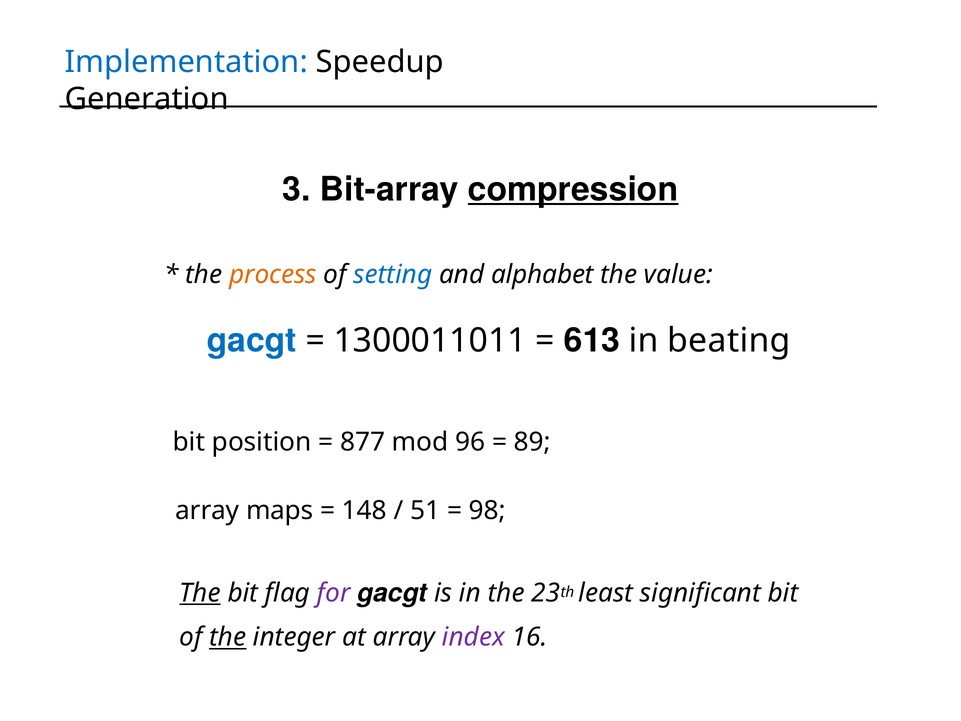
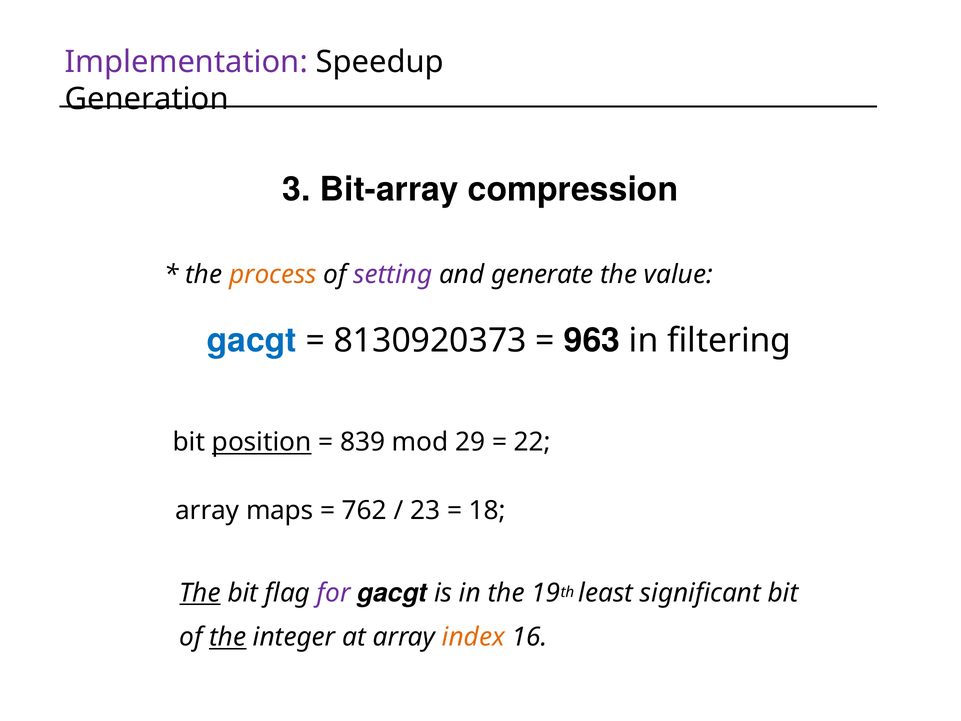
Implementation colour: blue -> purple
compression underline: present -> none
setting colour: blue -> purple
alphabet: alphabet -> generate
1300011011: 1300011011 -> 8130920373
613: 613 -> 963
beating: beating -> filtering
position underline: none -> present
877: 877 -> 839
96: 96 -> 29
89: 89 -> 22
148: 148 -> 762
51: 51 -> 23
98: 98 -> 18
23: 23 -> 19
index colour: purple -> orange
